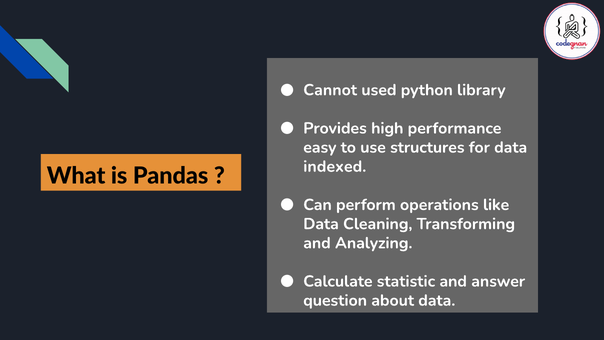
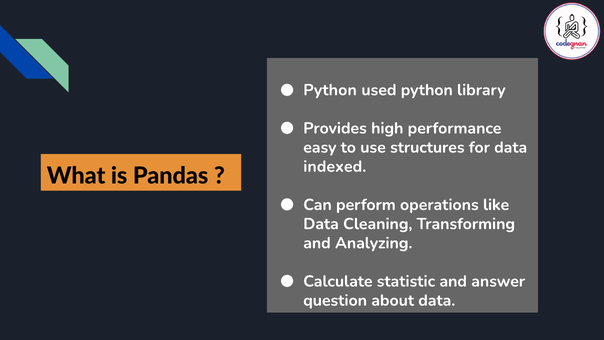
Cannot at (330, 90): Cannot -> Python
